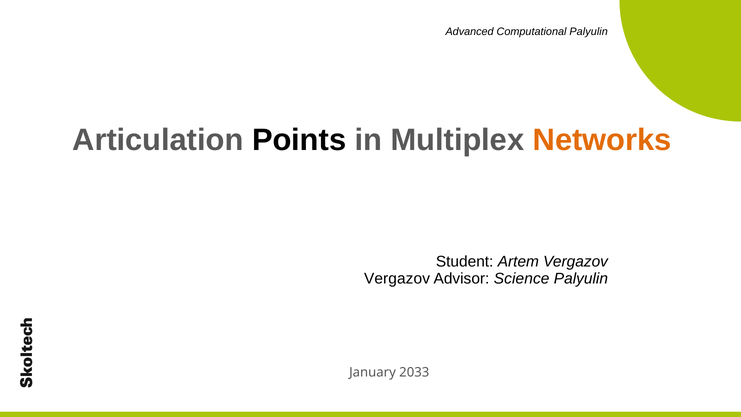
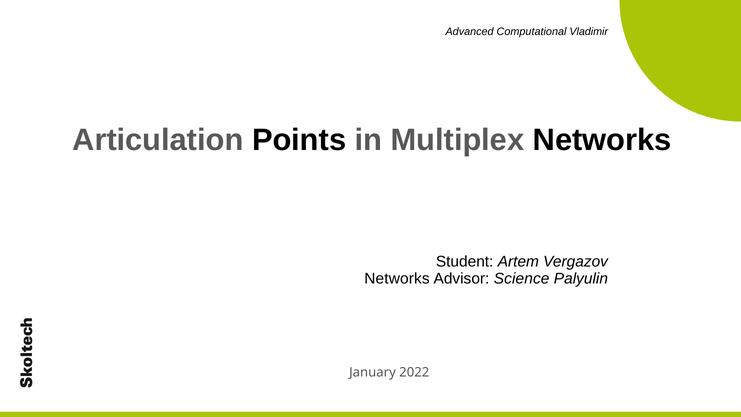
Computational Palyulin: Palyulin -> Vladimir
Networks at (602, 140) colour: orange -> black
Vergazov at (397, 278): Vergazov -> Networks
2033: 2033 -> 2022
